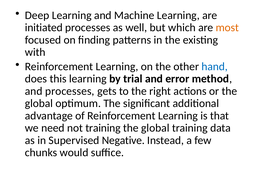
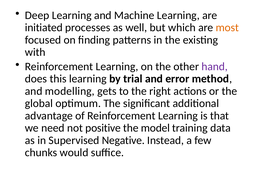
hand colour: blue -> purple
and processes: processes -> modelling
not training: training -> positive
global at (155, 128): global -> model
